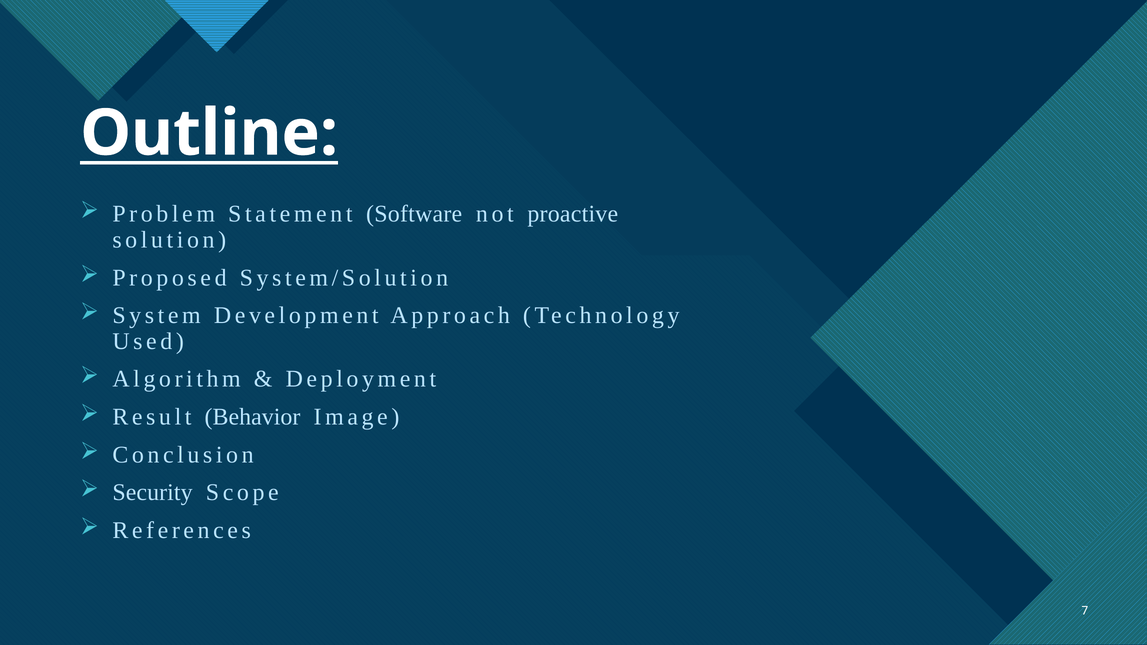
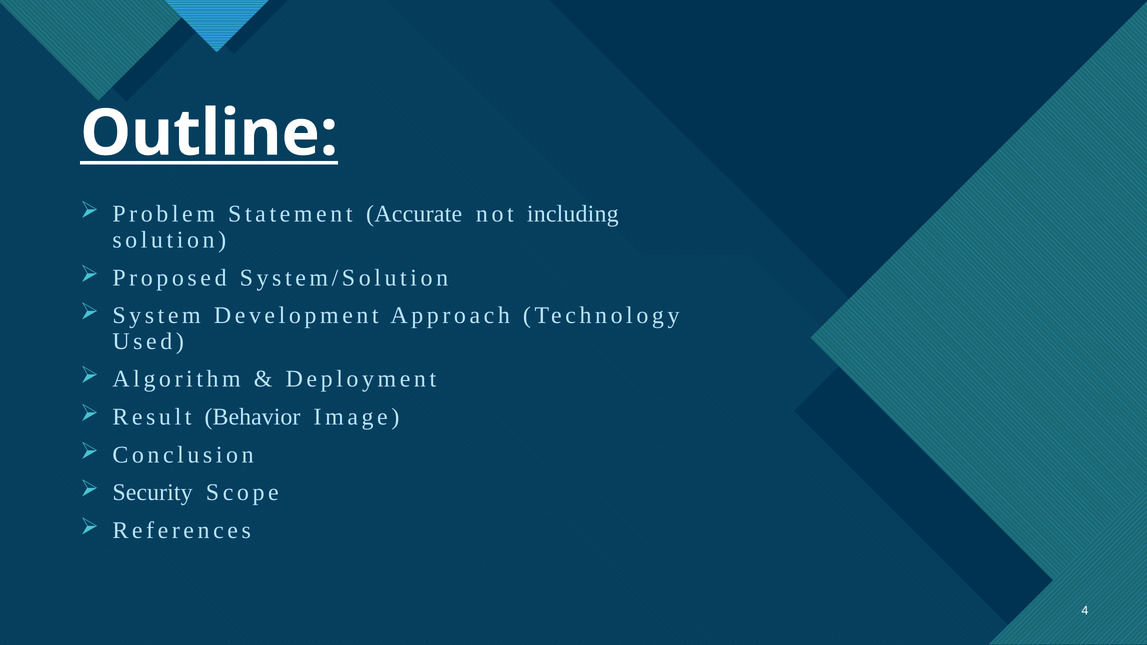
Software: Software -> Accurate
proactive: proactive -> including
7: 7 -> 4
